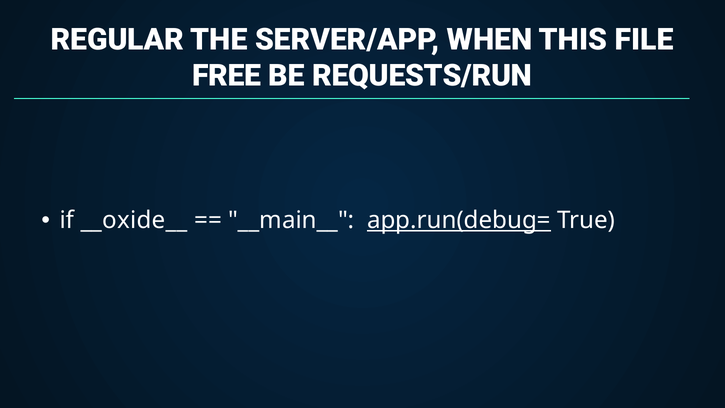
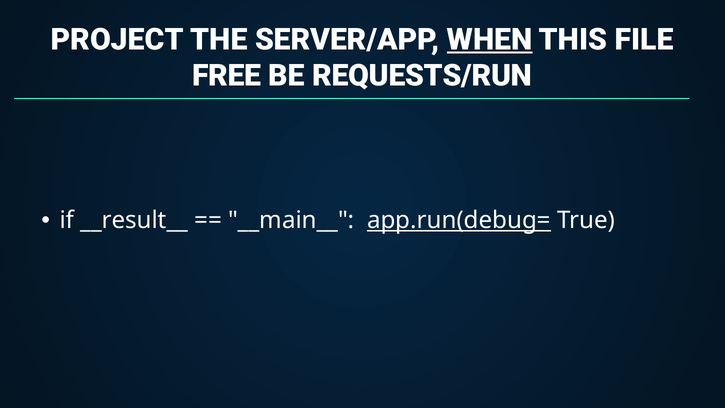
REGULAR: REGULAR -> PROJECT
WHEN underline: none -> present
__oxide__: __oxide__ -> __result__
